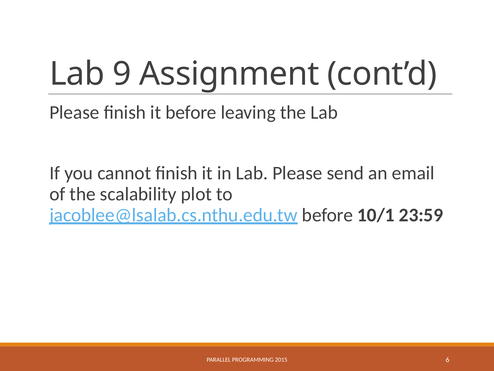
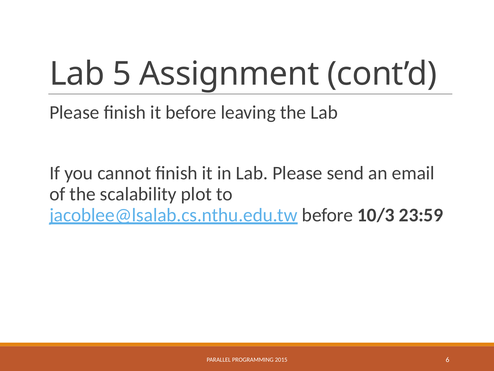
9: 9 -> 5
10/1: 10/1 -> 10/3
